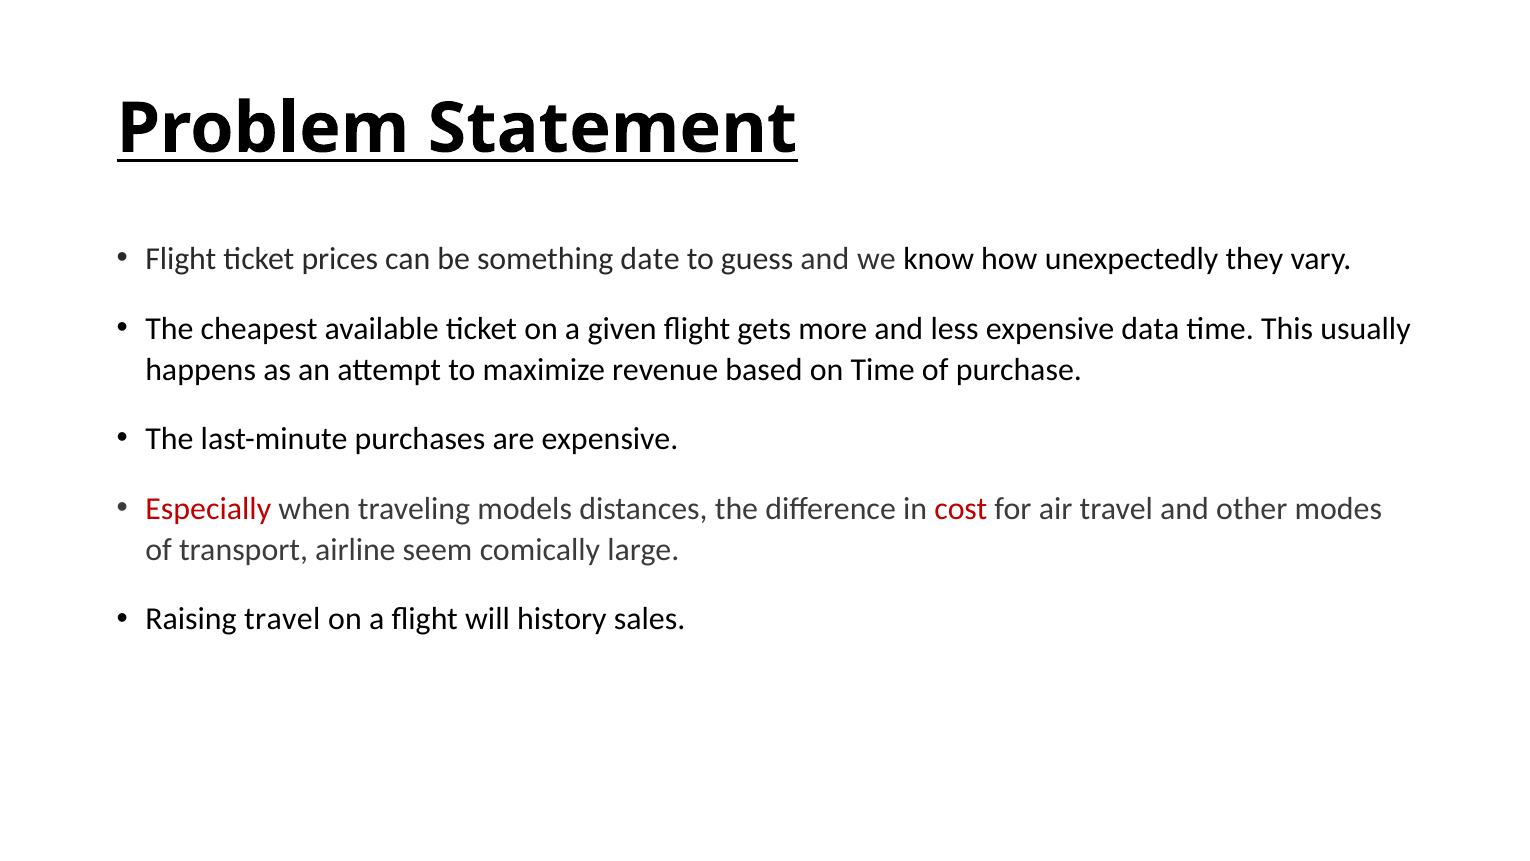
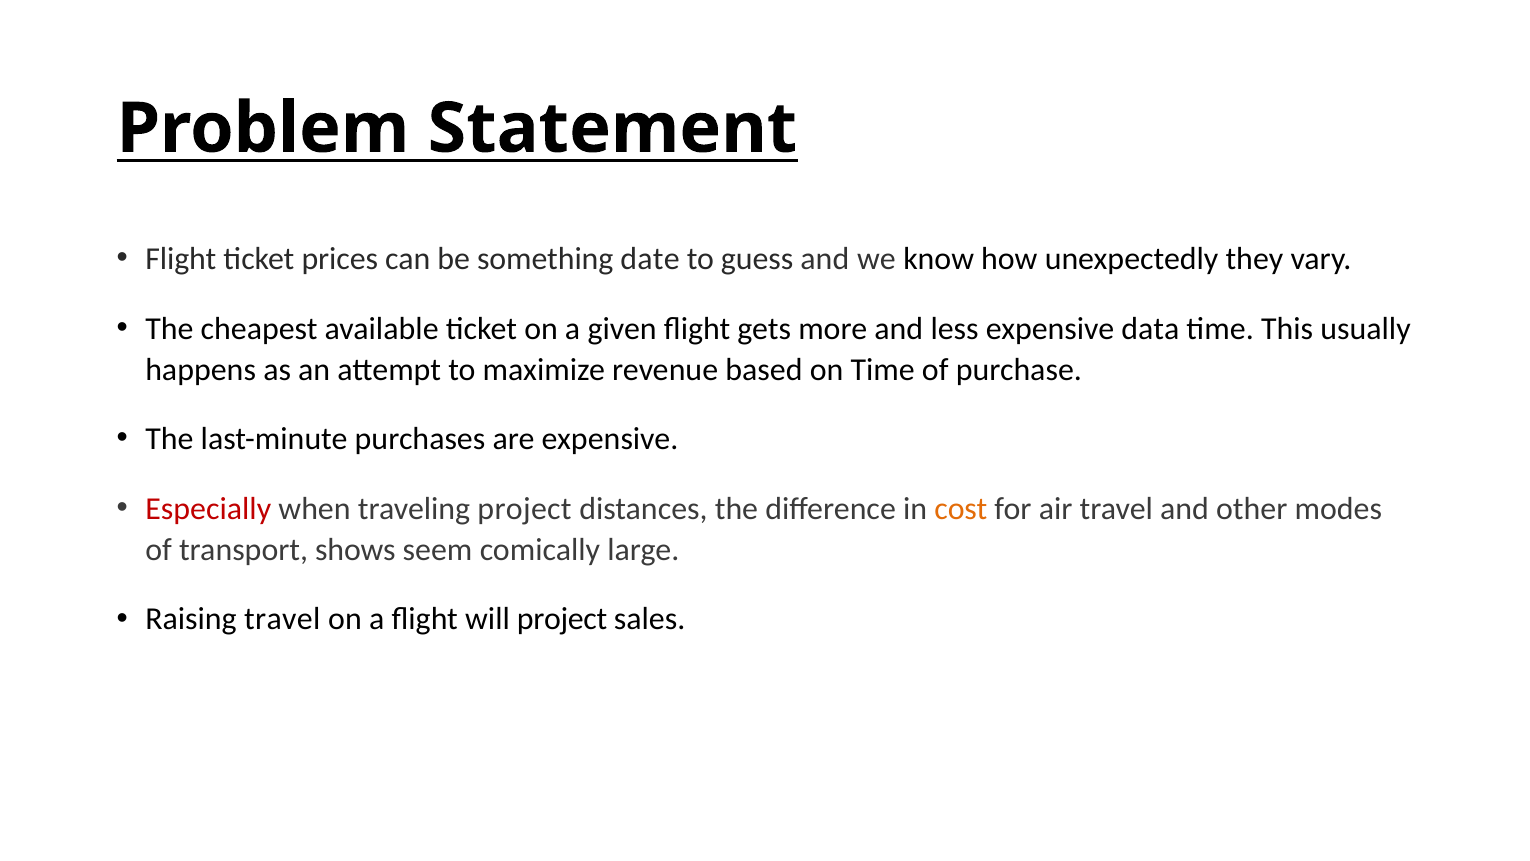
traveling models: models -> project
cost colour: red -> orange
airline: airline -> shows
will history: history -> project
